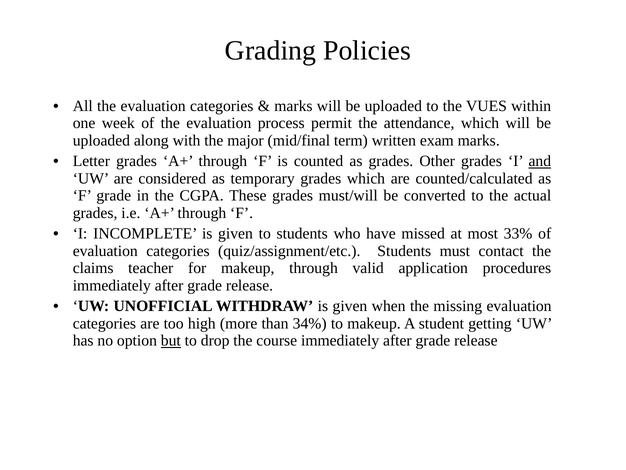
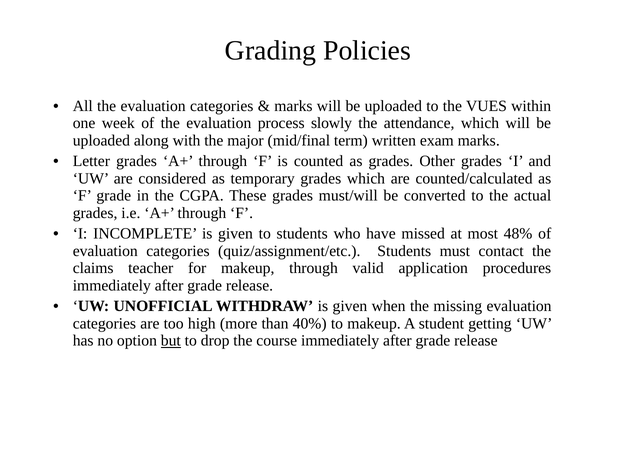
permit: permit -> slowly
and underline: present -> none
33%: 33% -> 48%
34%: 34% -> 40%
